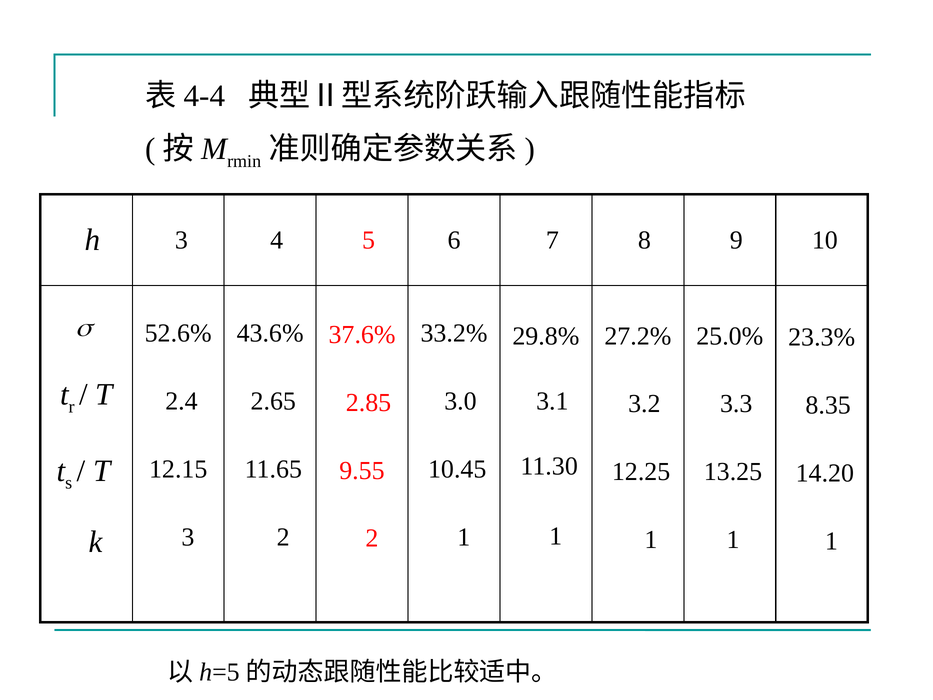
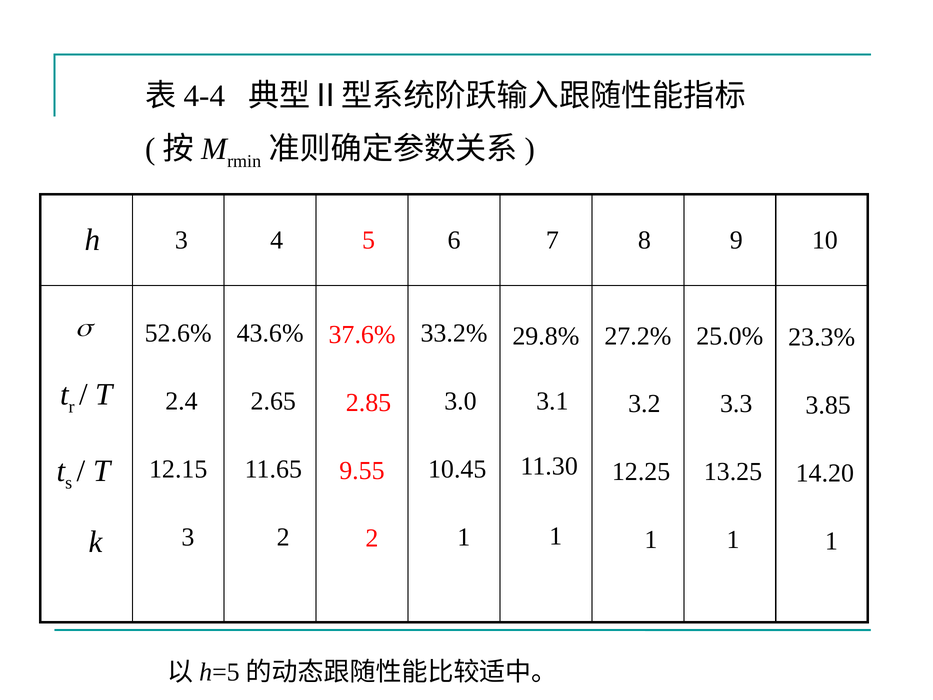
8.35: 8.35 -> 3.85
